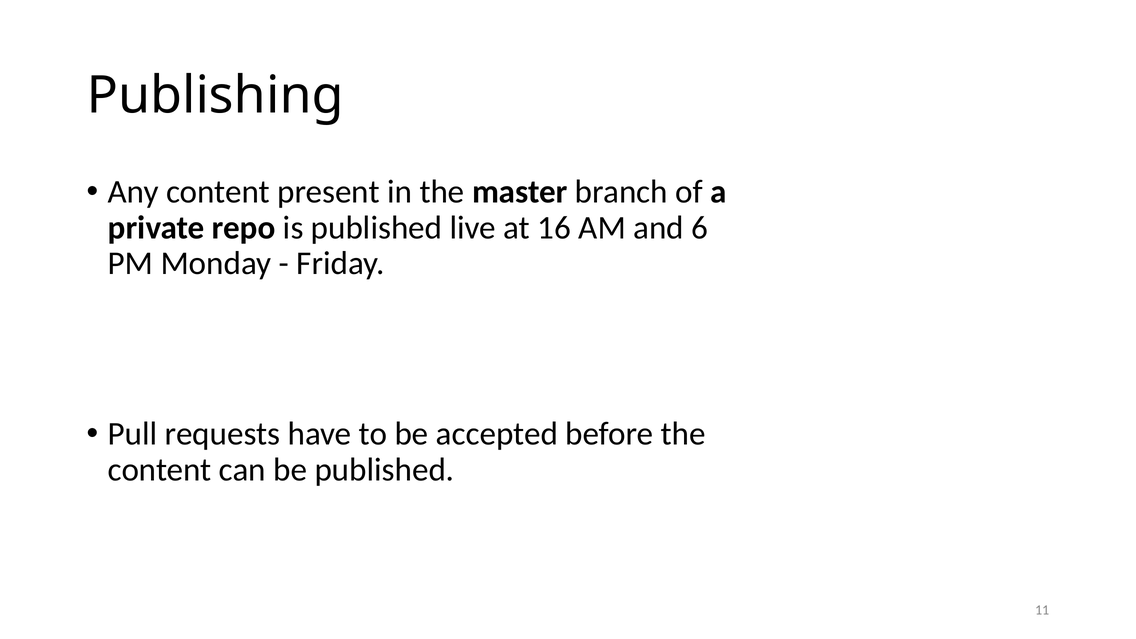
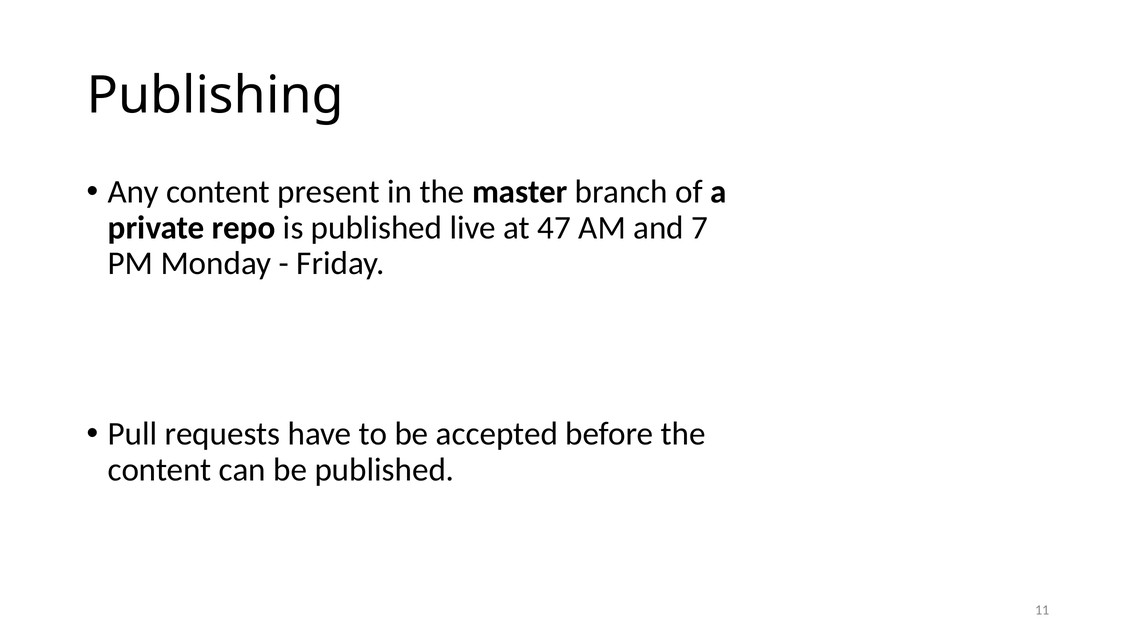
16: 16 -> 47
6: 6 -> 7
